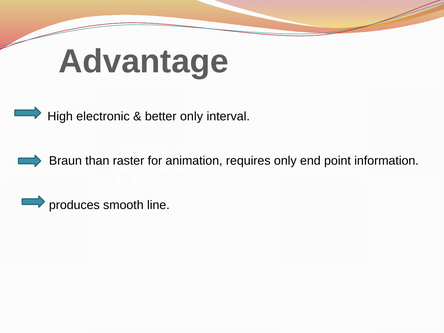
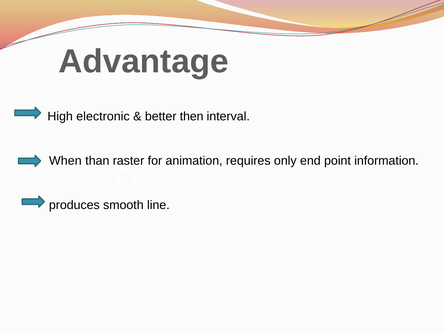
better only: only -> then
Braun: Braun -> When
